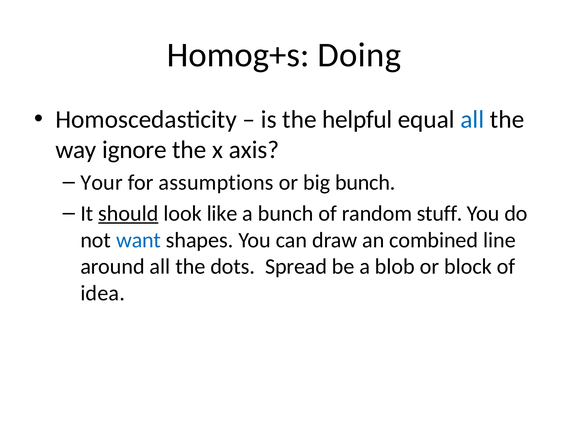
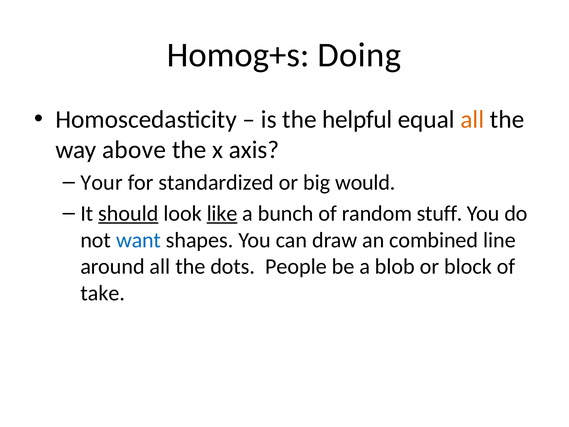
all at (472, 119) colour: blue -> orange
ignore: ignore -> above
assumptions: assumptions -> standardized
big bunch: bunch -> would
like underline: none -> present
Spread: Spread -> People
idea: idea -> take
